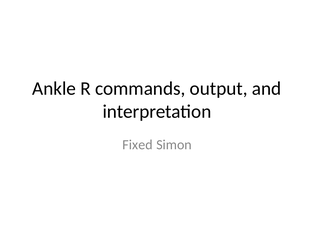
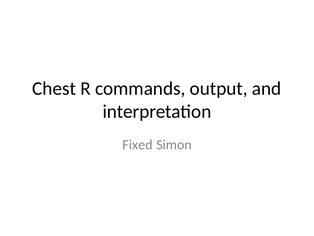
Ankle: Ankle -> Chest
